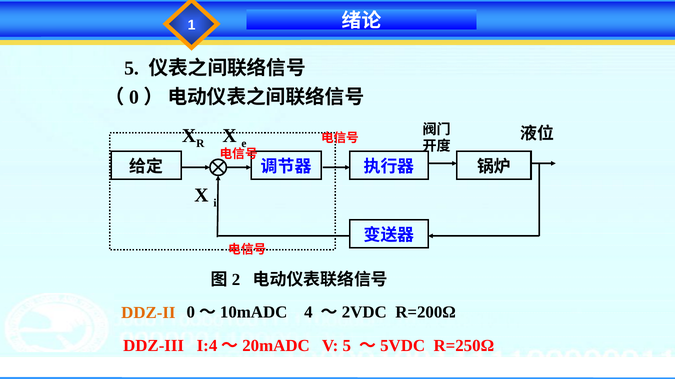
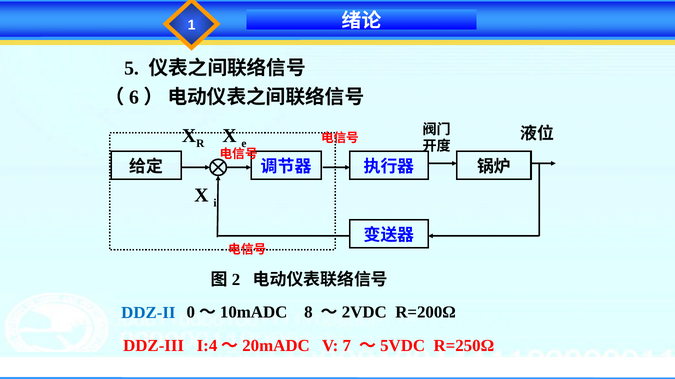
0: 0 -> 6
DDZ-II colour: orange -> blue
4: 4 -> 8
V 5: 5 -> 7
